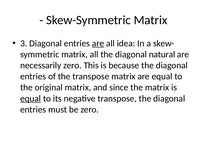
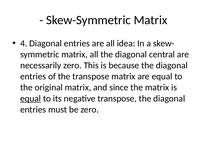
3: 3 -> 4
are at (98, 43) underline: present -> none
natural: natural -> central
